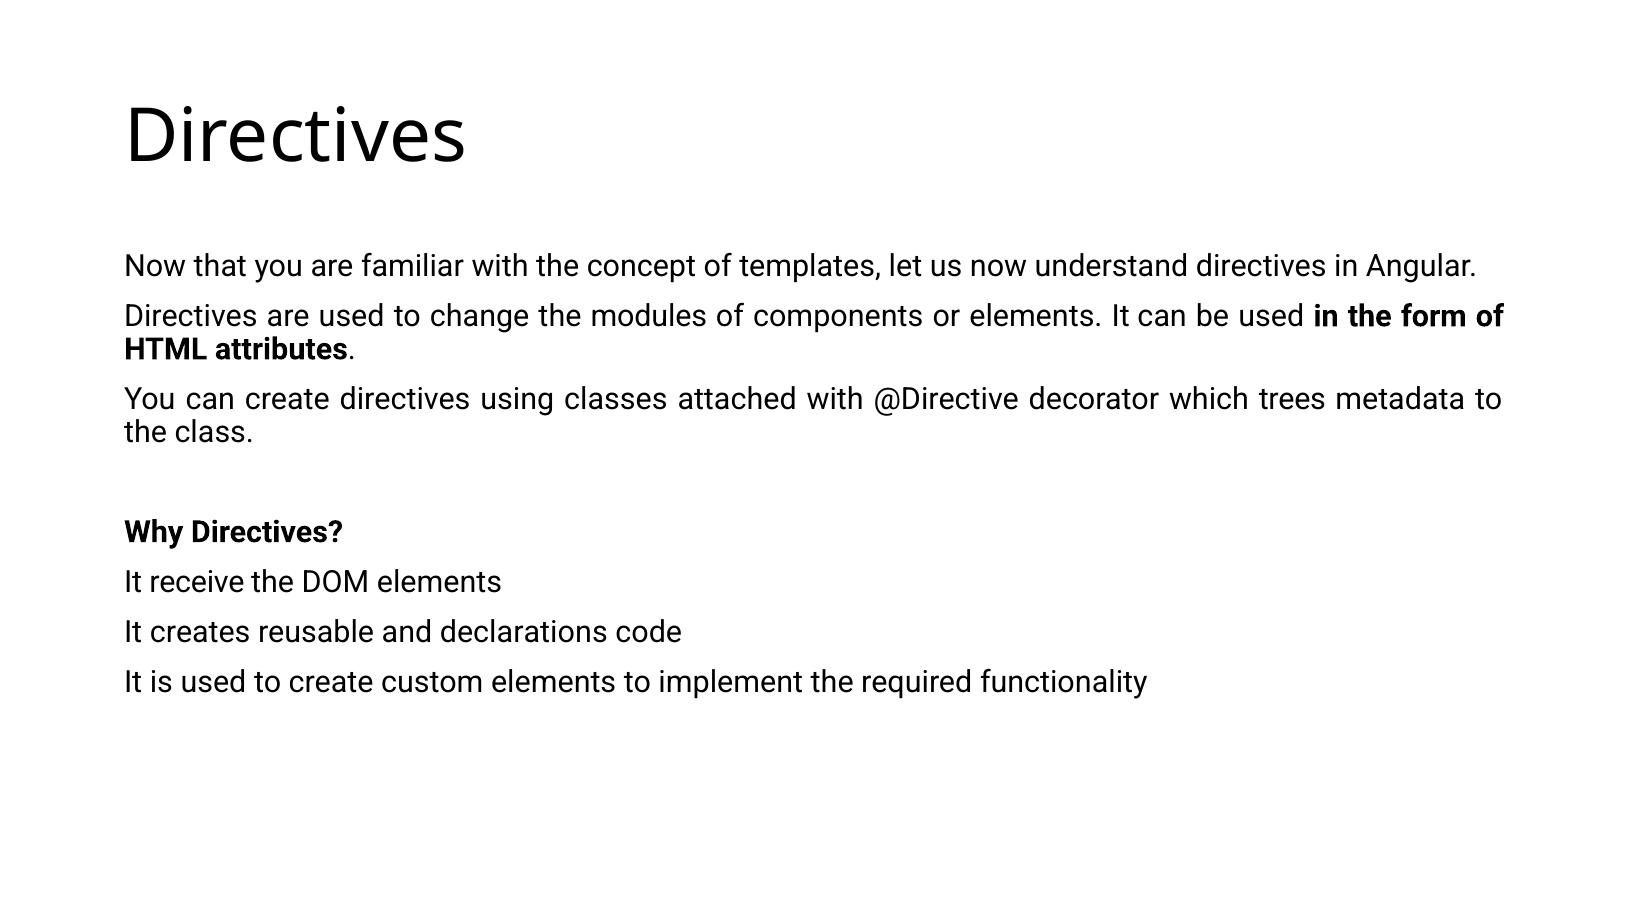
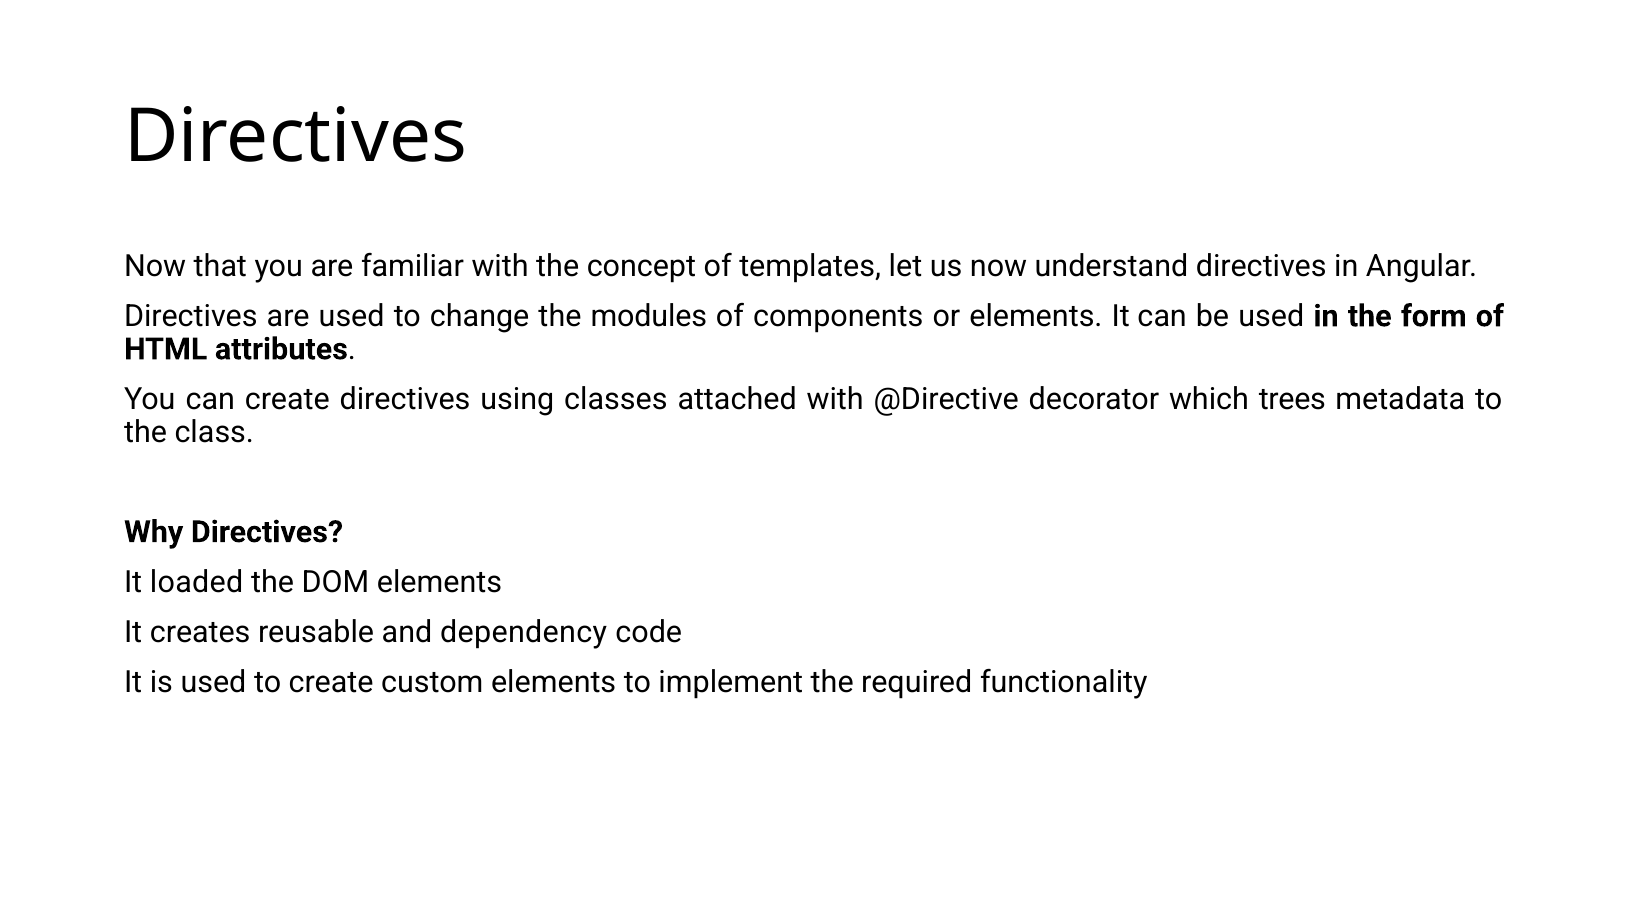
receive: receive -> loaded
declarations: declarations -> dependency
